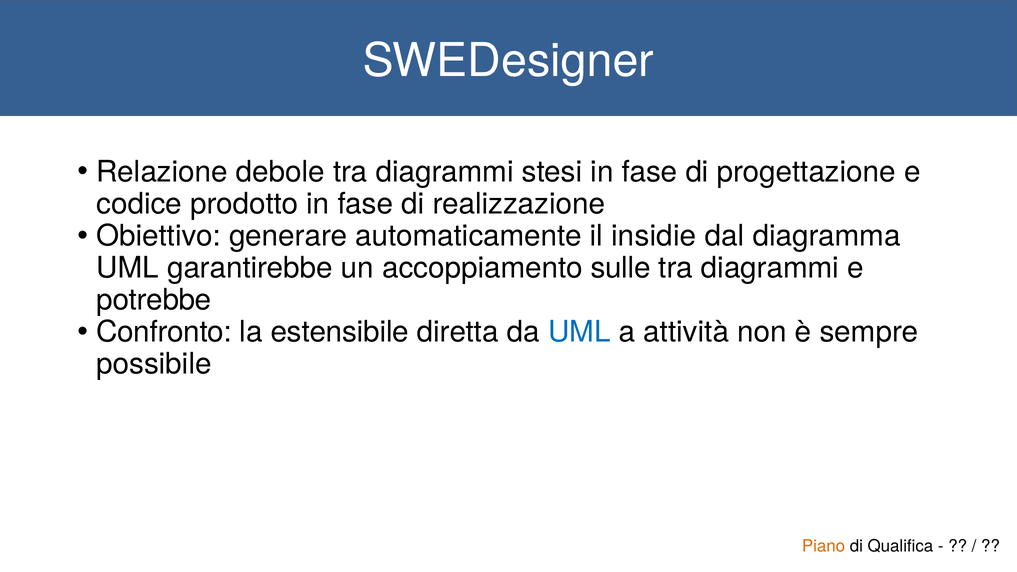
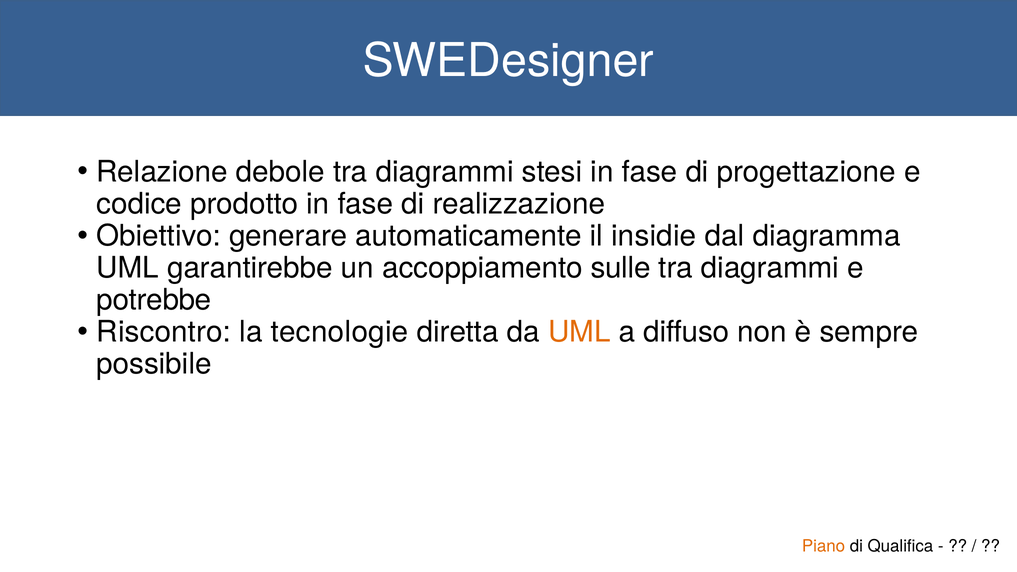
Confronto: Confronto -> Riscontro
estensibile: estensibile -> tecnologie
UML at (579, 332) colour: blue -> orange
attività: attività -> diffuso
